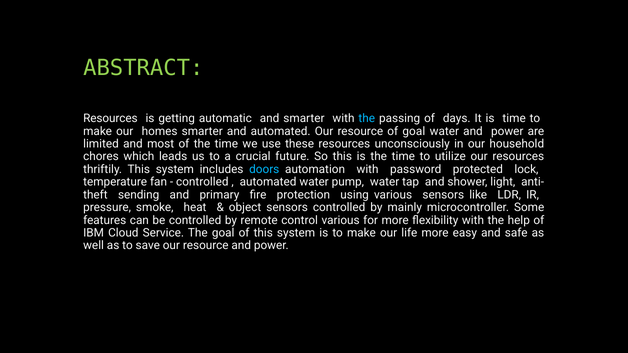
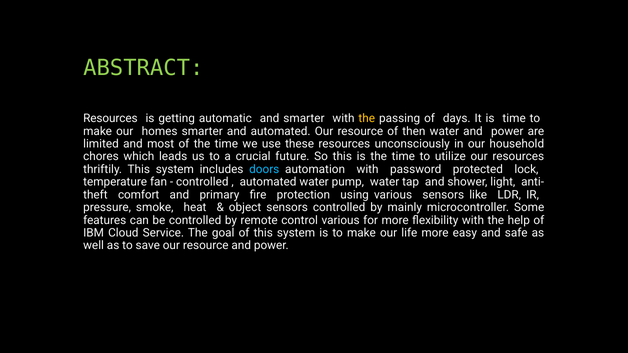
the at (367, 119) colour: light blue -> yellow
of goal: goal -> then
sending: sending -> comfort
